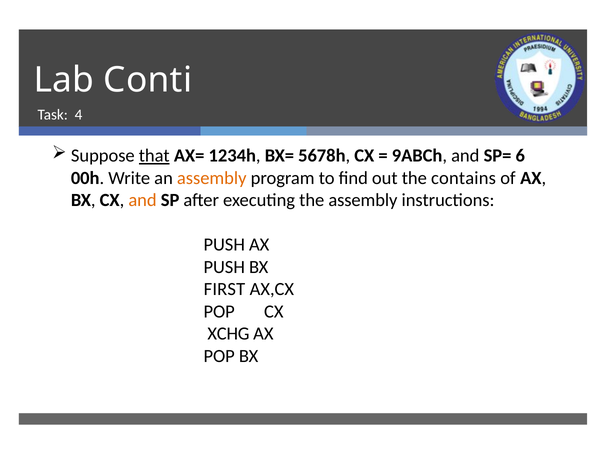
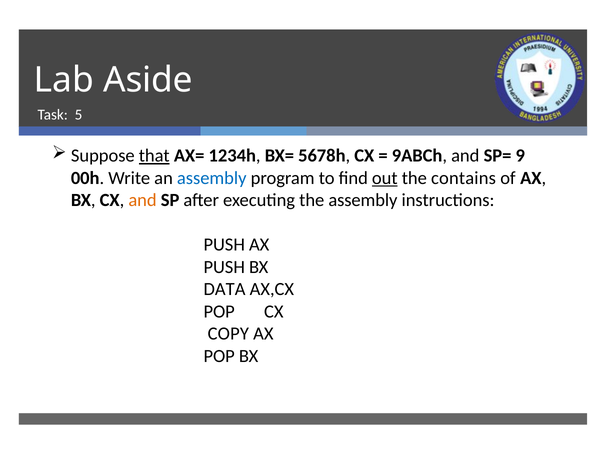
Conti: Conti -> Aside
4: 4 -> 5
6: 6 -> 9
assembly at (212, 178) colour: orange -> blue
out underline: none -> present
FIRST: FIRST -> DATA
XCHG: XCHG -> COPY
